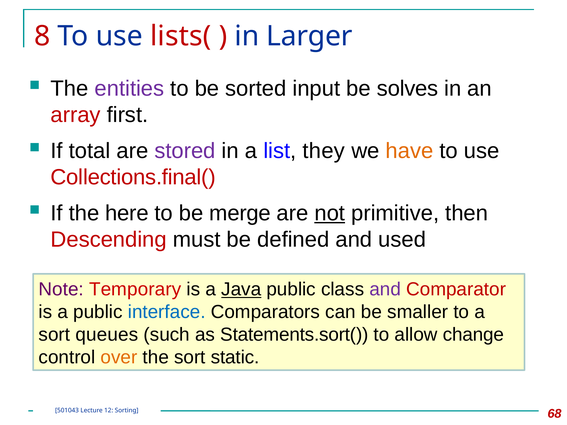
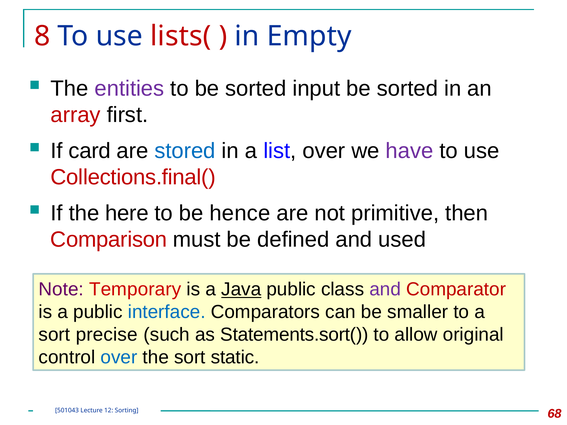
Larger: Larger -> Empty
solves at (408, 88): solves -> sorted
total: total -> card
stored colour: purple -> blue
list they: they -> over
have colour: orange -> purple
merge: merge -> hence
not underline: present -> none
Descending: Descending -> Comparison
queues: queues -> precise
change: change -> original
over at (119, 358) colour: orange -> blue
